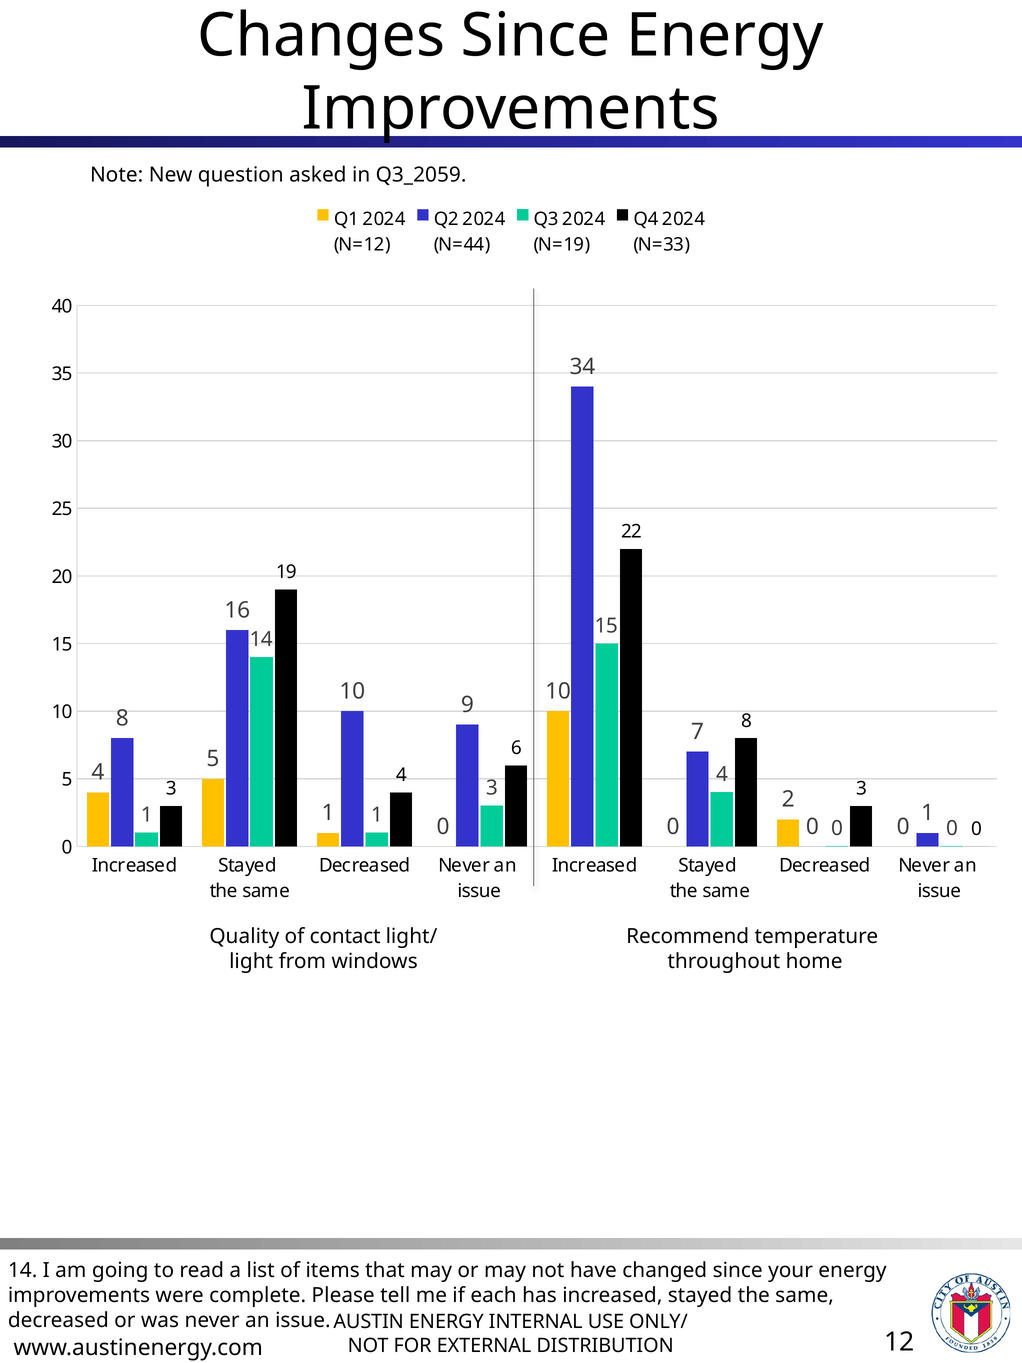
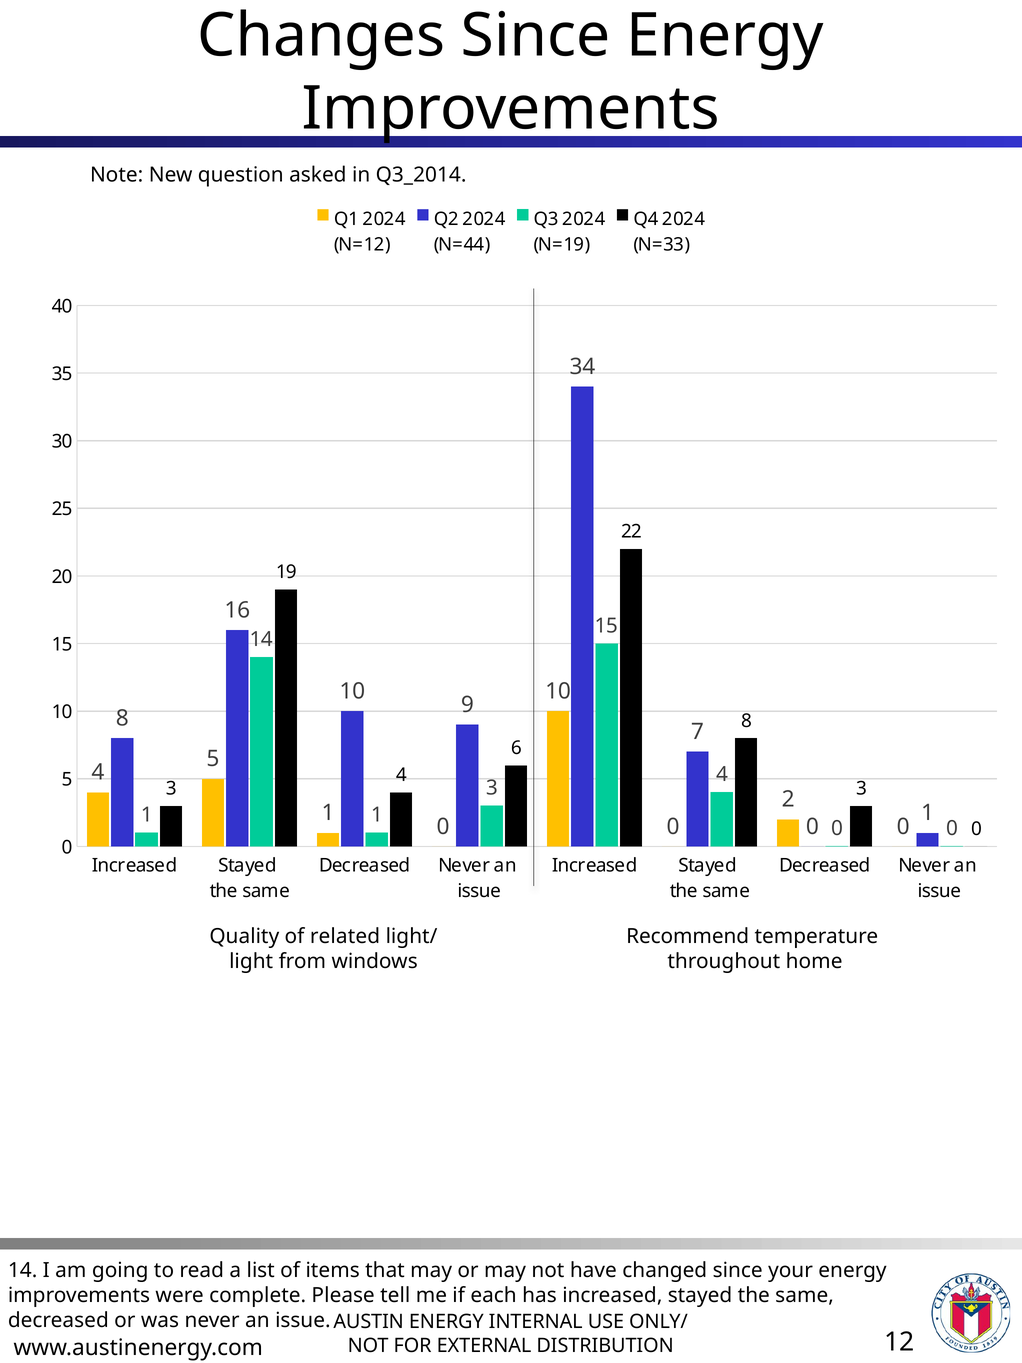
Q3_2059: Q3_2059 -> Q3_2014
contact: contact -> related
